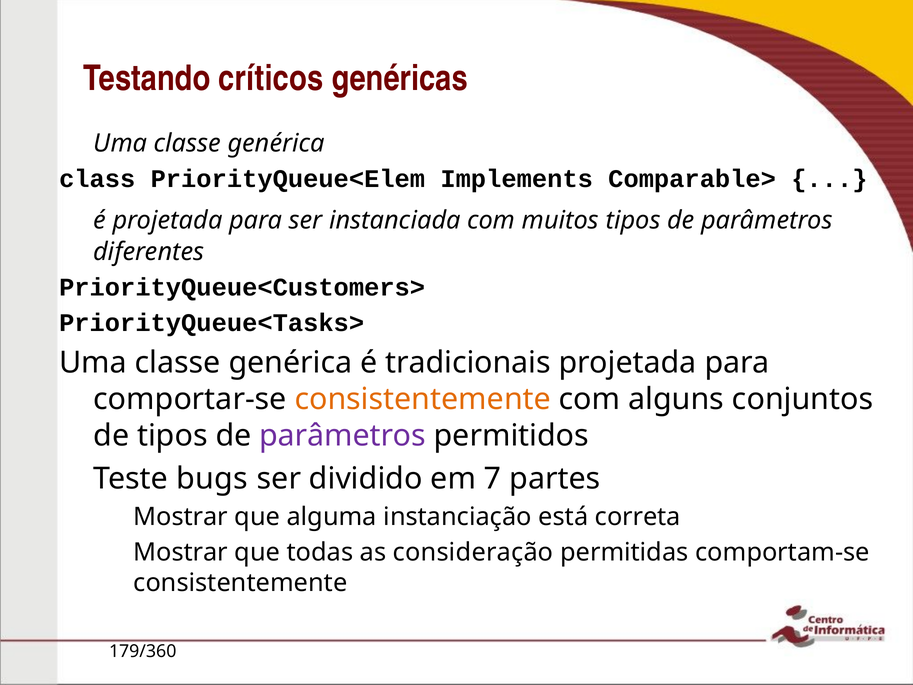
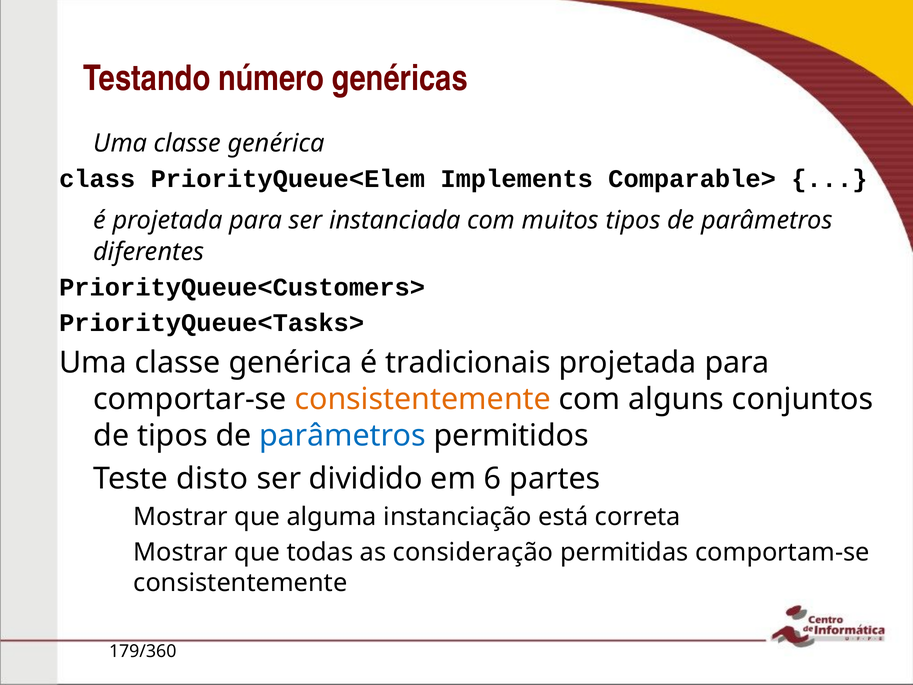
críticos: críticos -> número
parâmetros at (343, 436) colour: purple -> blue
bugs: bugs -> disto
7: 7 -> 6
